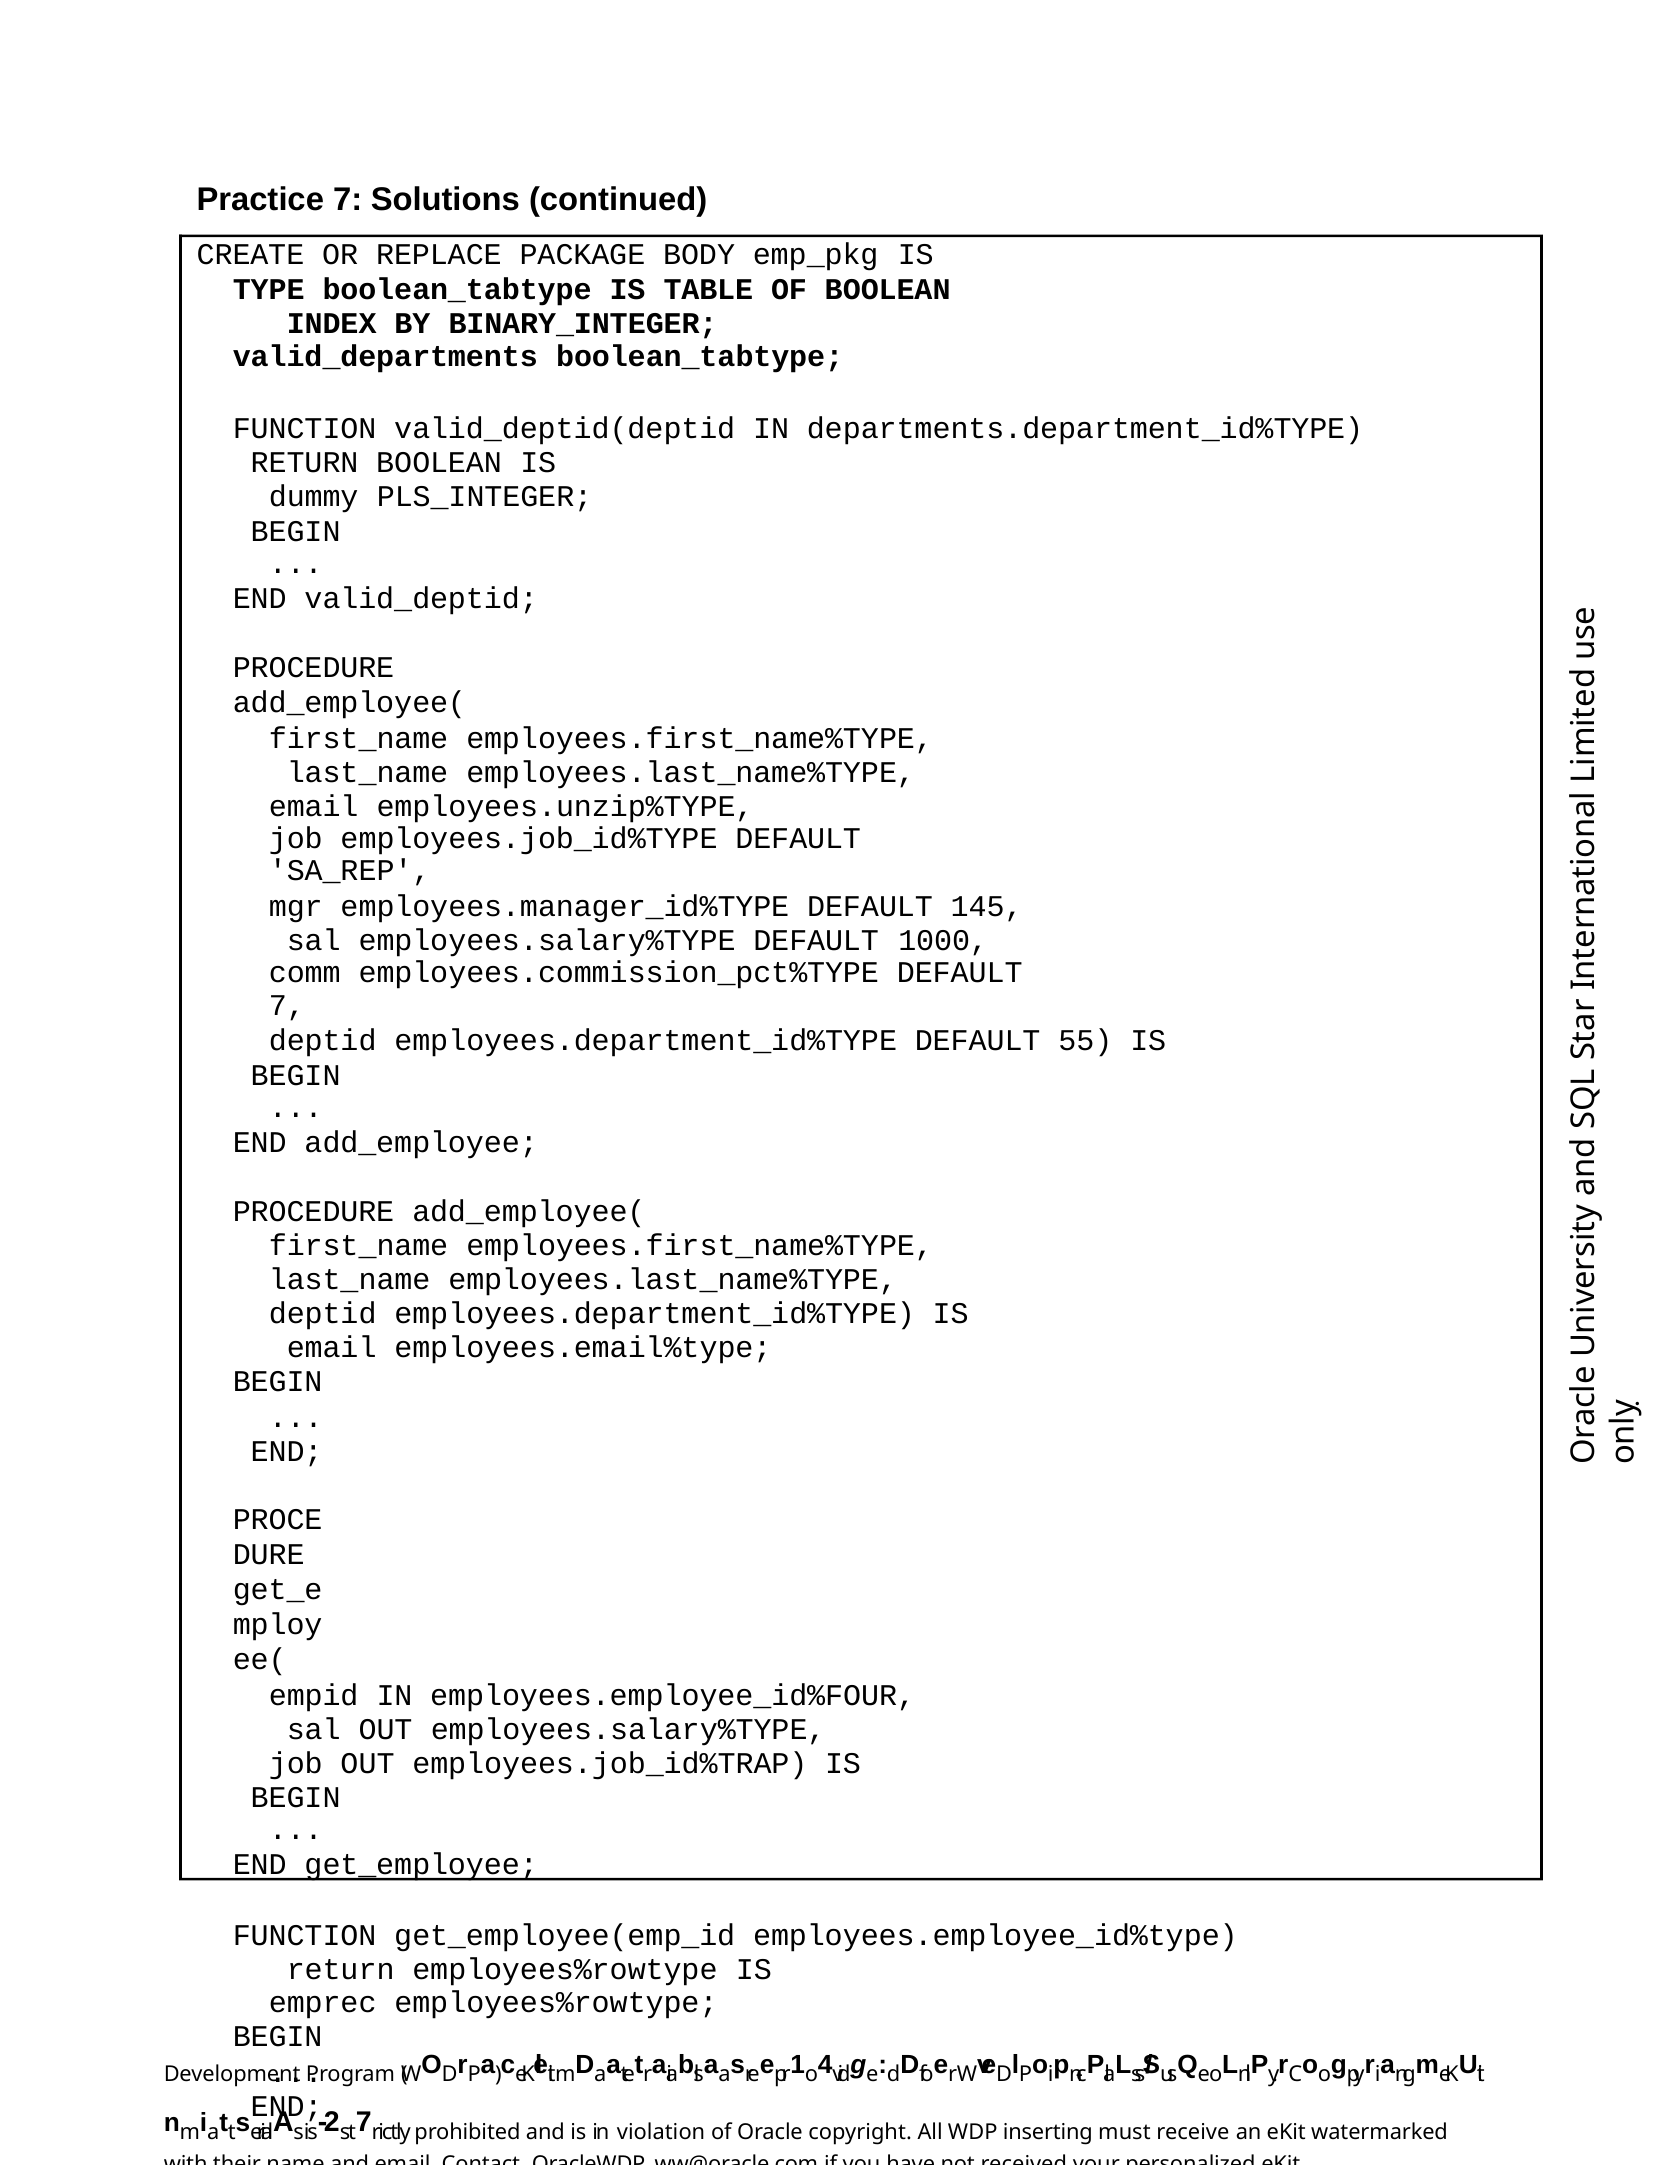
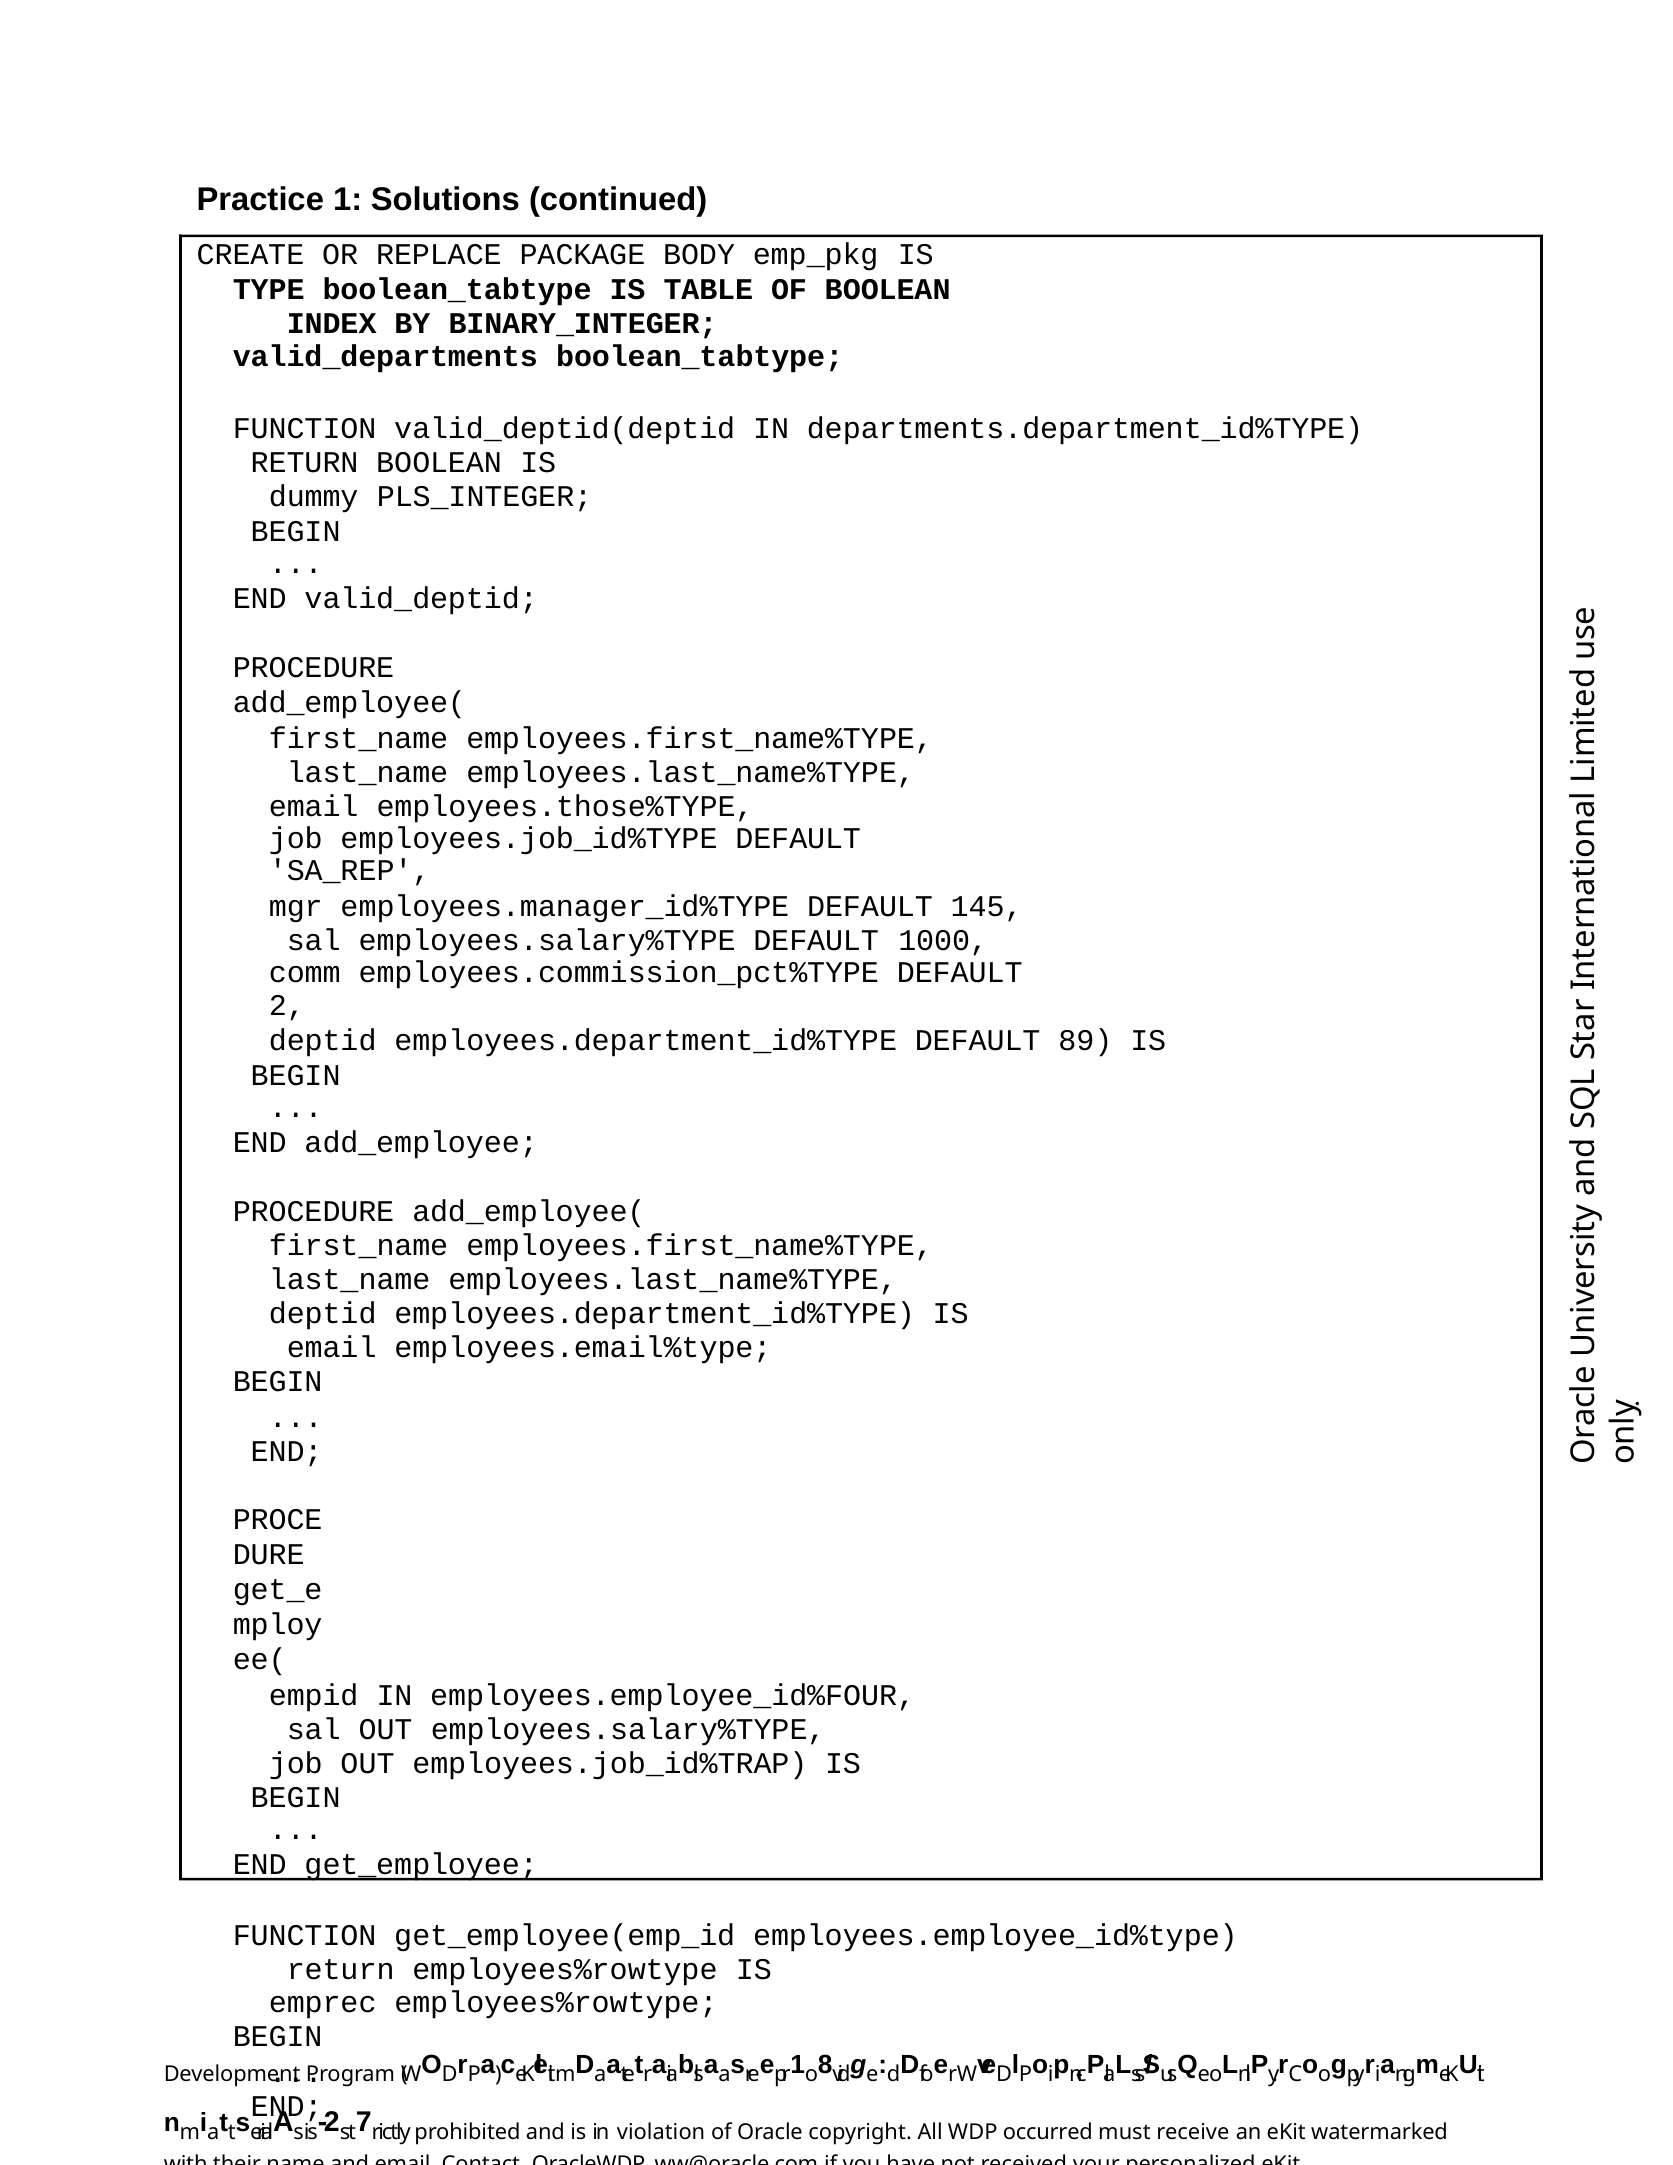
Practice 7: 7 -> 1
employees.unzip%TYPE: employees.unzip%TYPE -> employees.those%TYPE
7 at (287, 1005): 7 -> 2
55: 55 -> 89
4: 4 -> 8
inserting: inserting -> occurred
